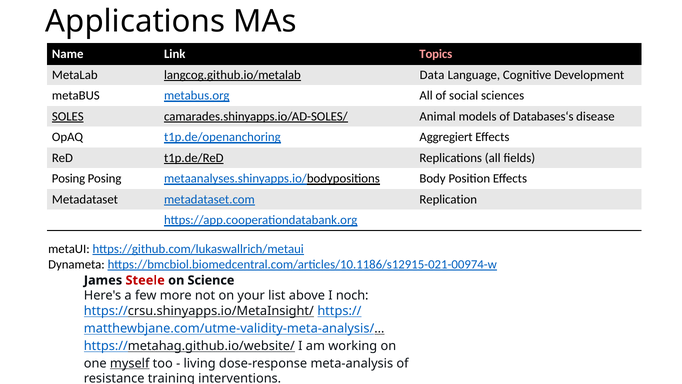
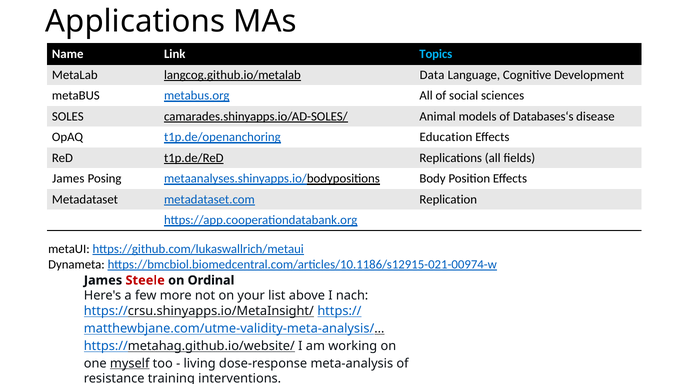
Topics colour: pink -> light blue
SOLES underline: present -> none
Aggregiert: Aggregiert -> Education
Posing at (68, 179): Posing -> James
Science: Science -> Ordinal
noch: noch -> nach
